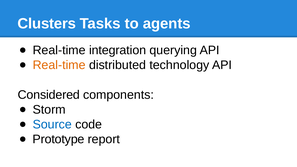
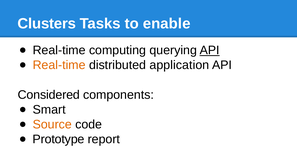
agents: agents -> enable
integration: integration -> computing
API at (210, 50) underline: none -> present
technology: technology -> application
Storm: Storm -> Smart
Source colour: blue -> orange
